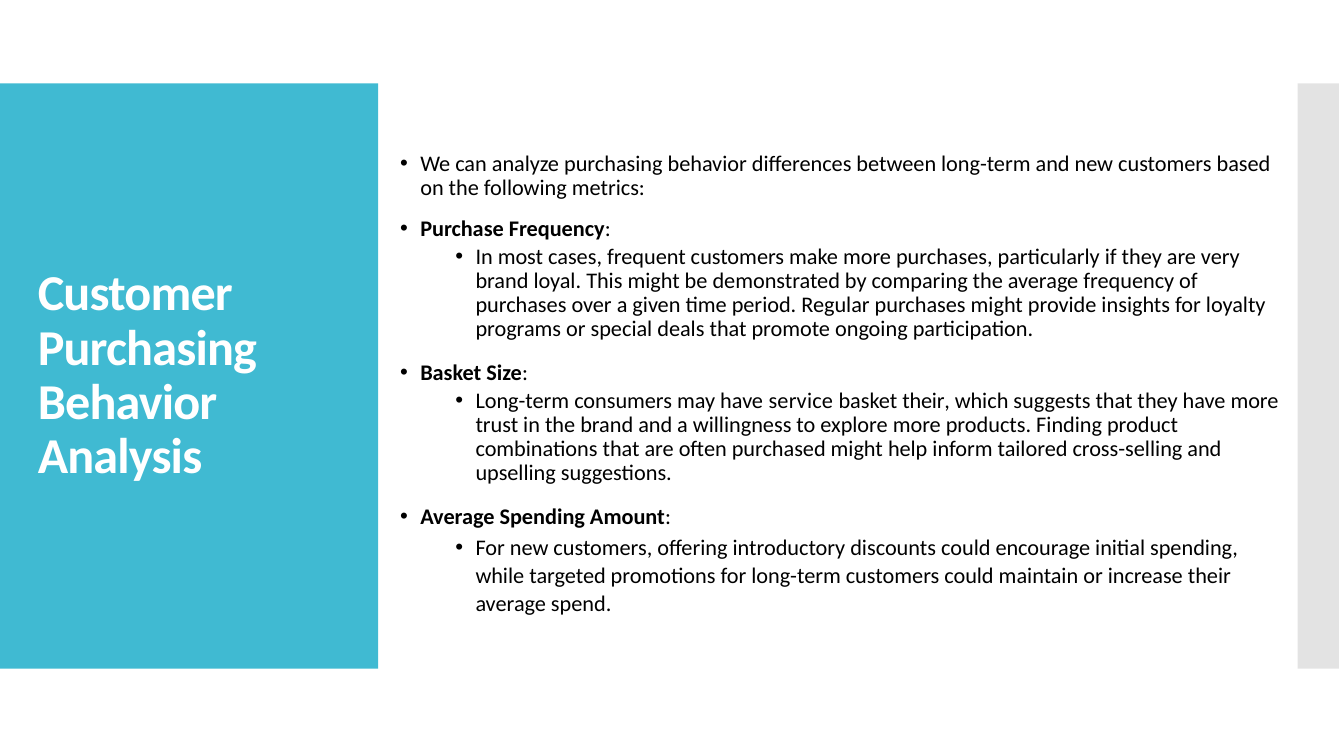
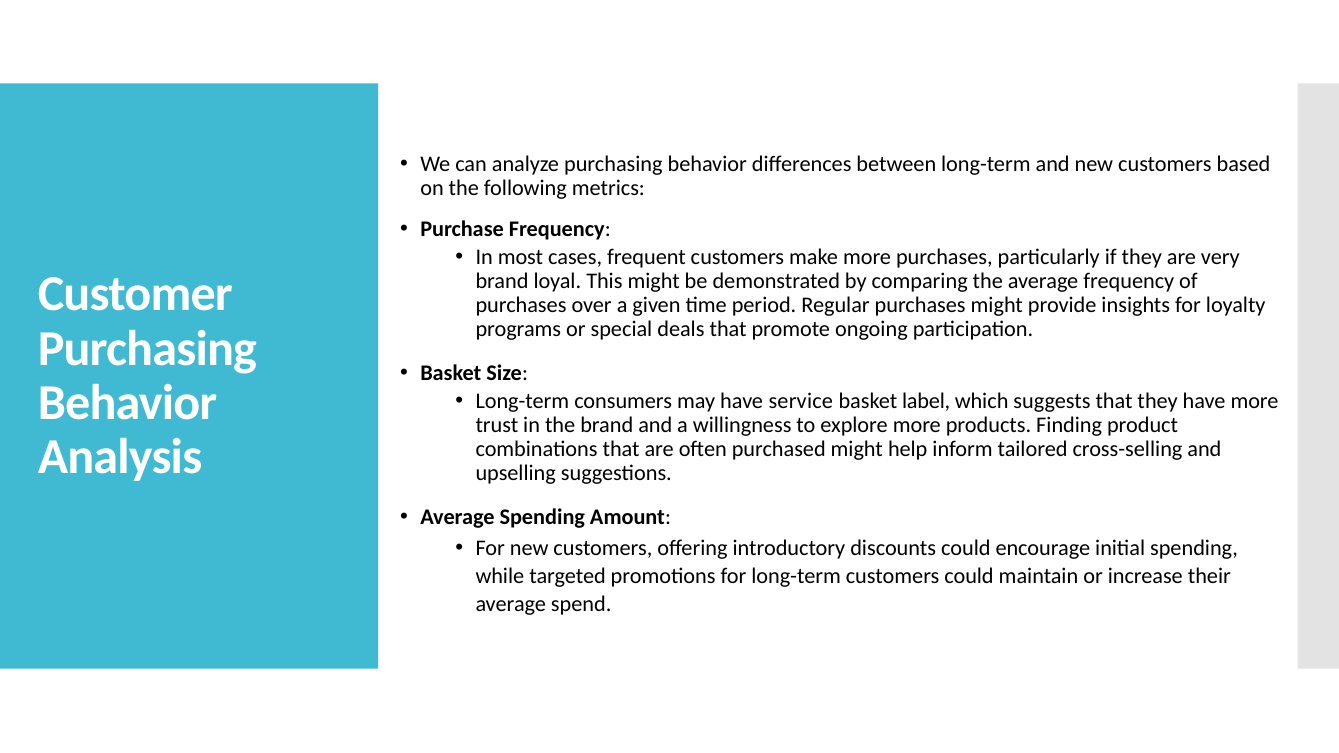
basket their: their -> label
